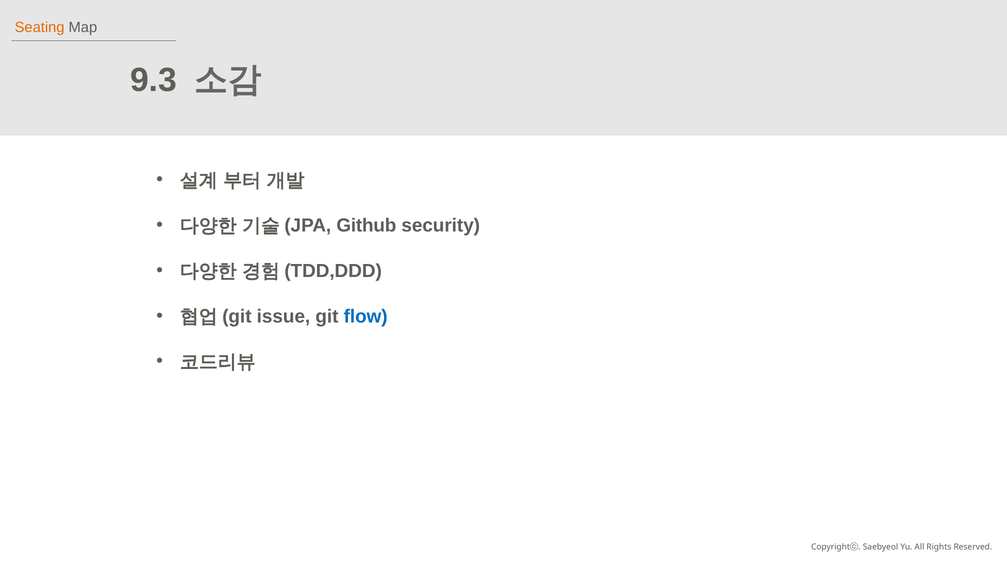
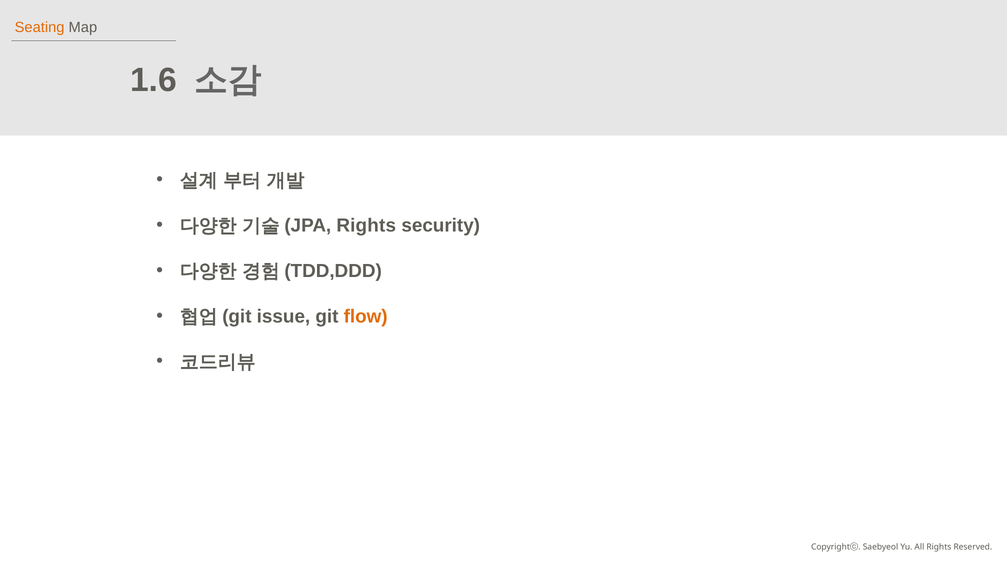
9.3: 9.3 -> 1.6
Github at (366, 225): Github -> Rights
flow colour: blue -> orange
